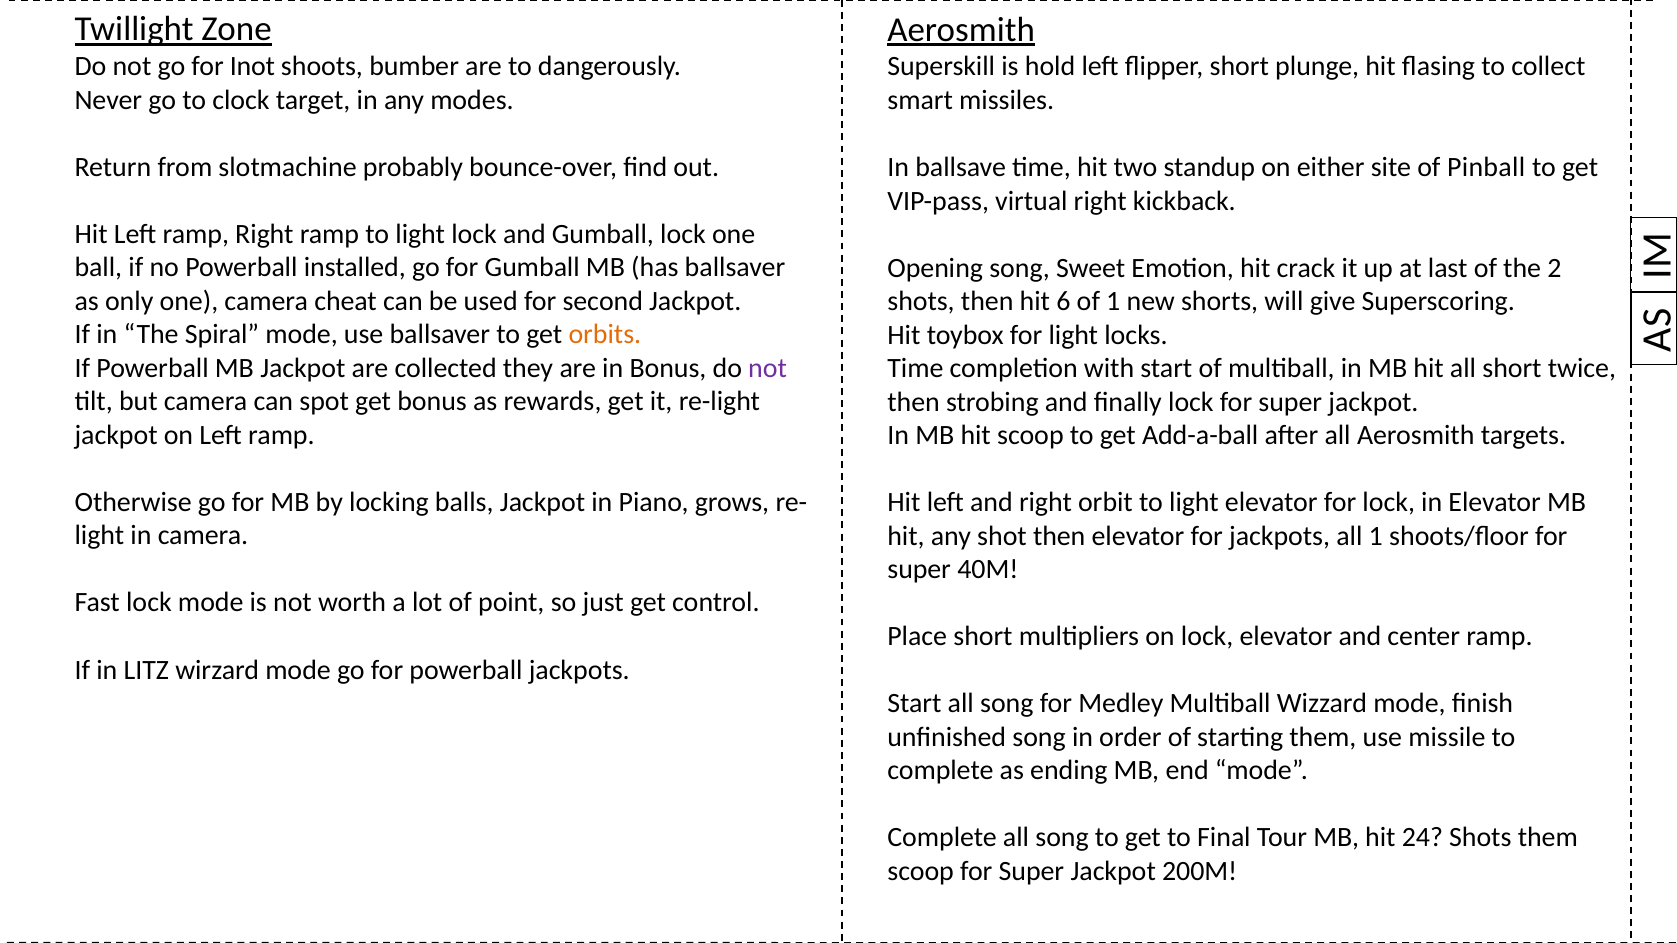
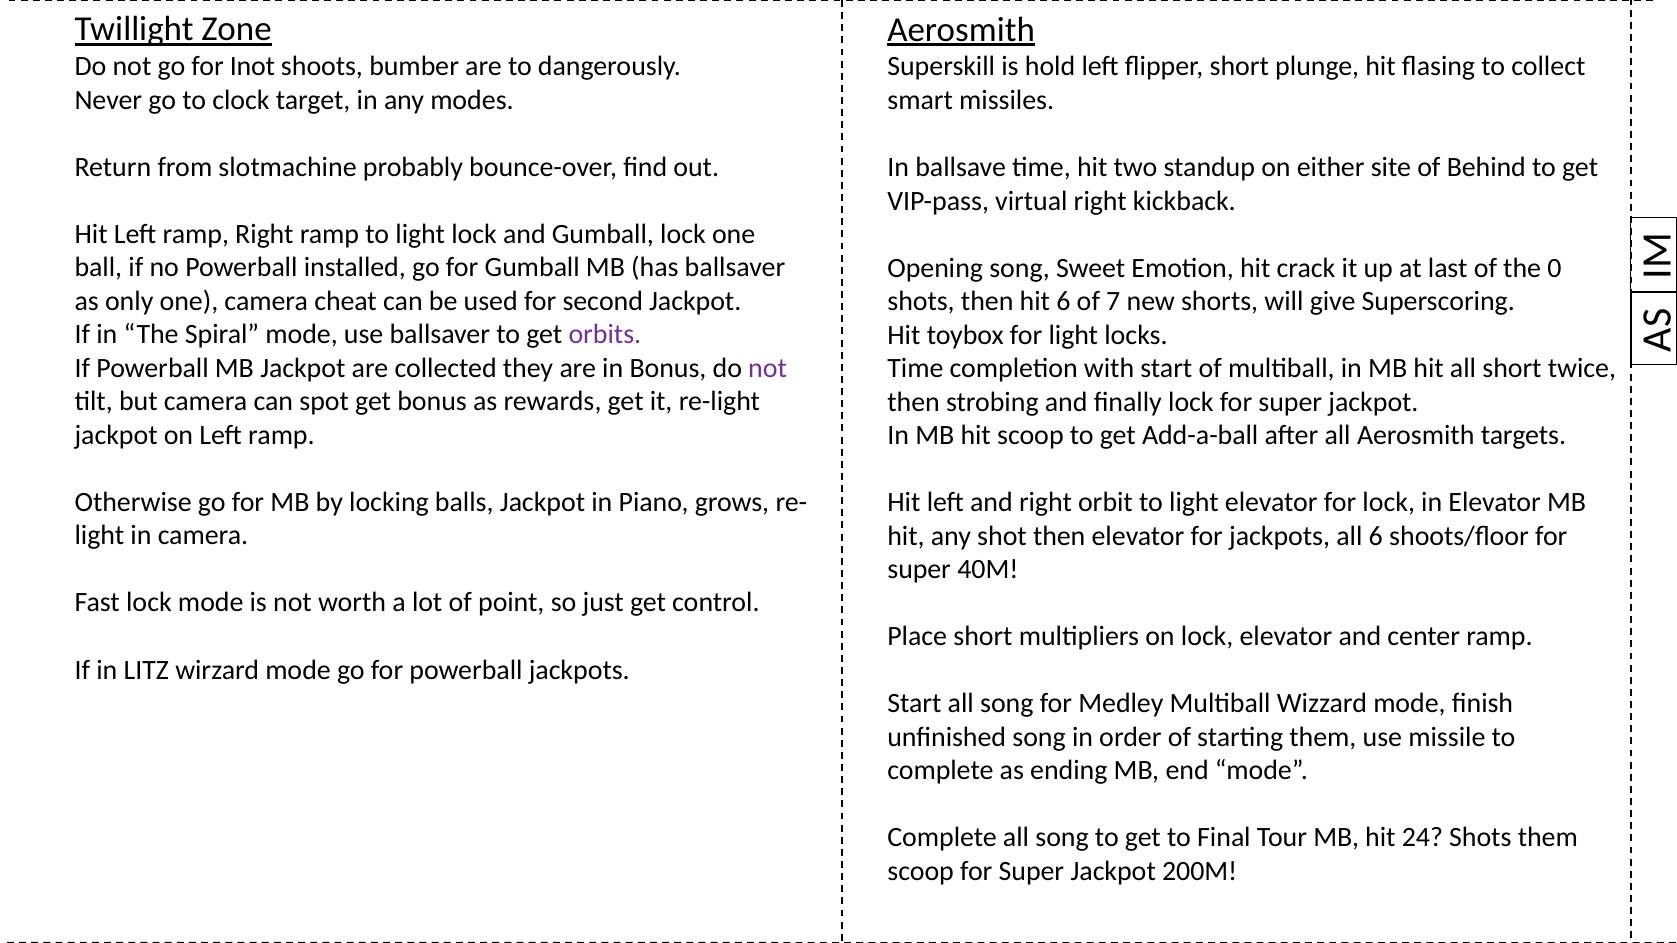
Pinball: Pinball -> Behind
2: 2 -> 0
of 1: 1 -> 7
orbits colour: orange -> purple
all 1: 1 -> 6
